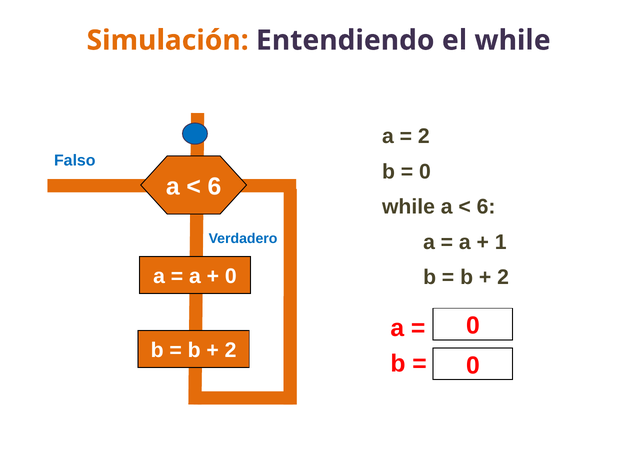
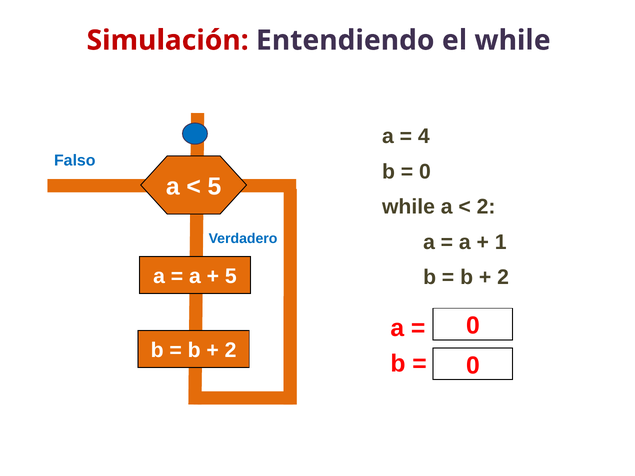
Simulación colour: orange -> red
2 at (424, 137): 2 -> 4
6 at (214, 187): 6 -> 5
6 at (486, 207): 6 -> 2
0 at (231, 277): 0 -> 5
